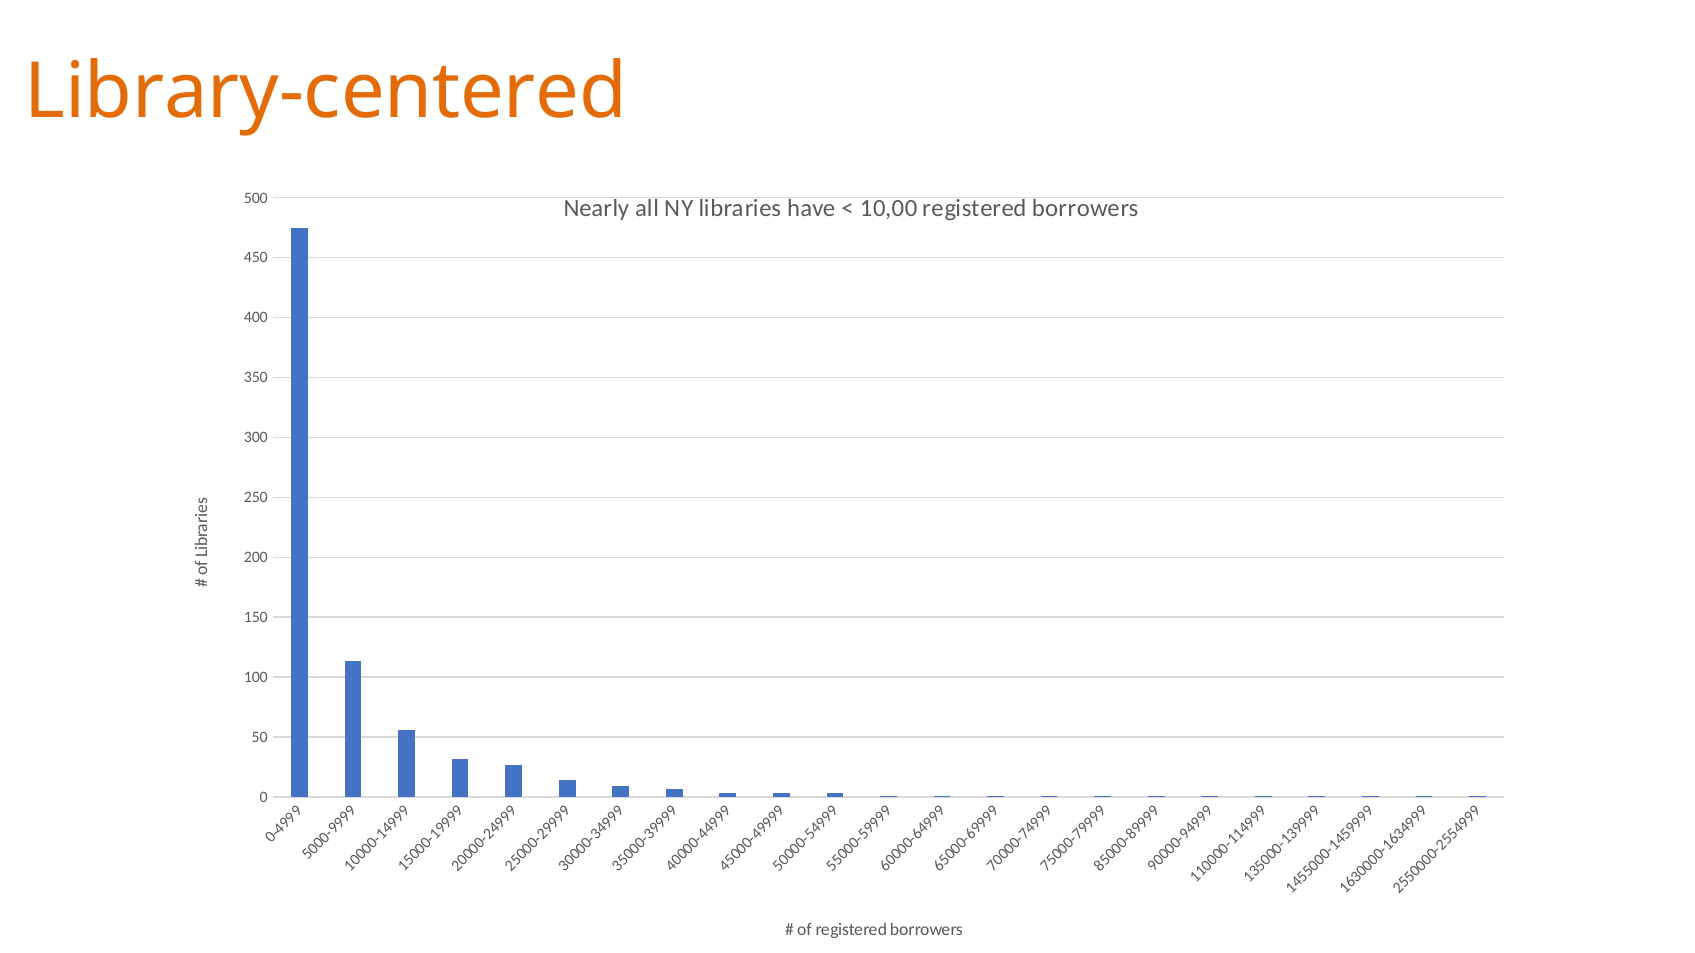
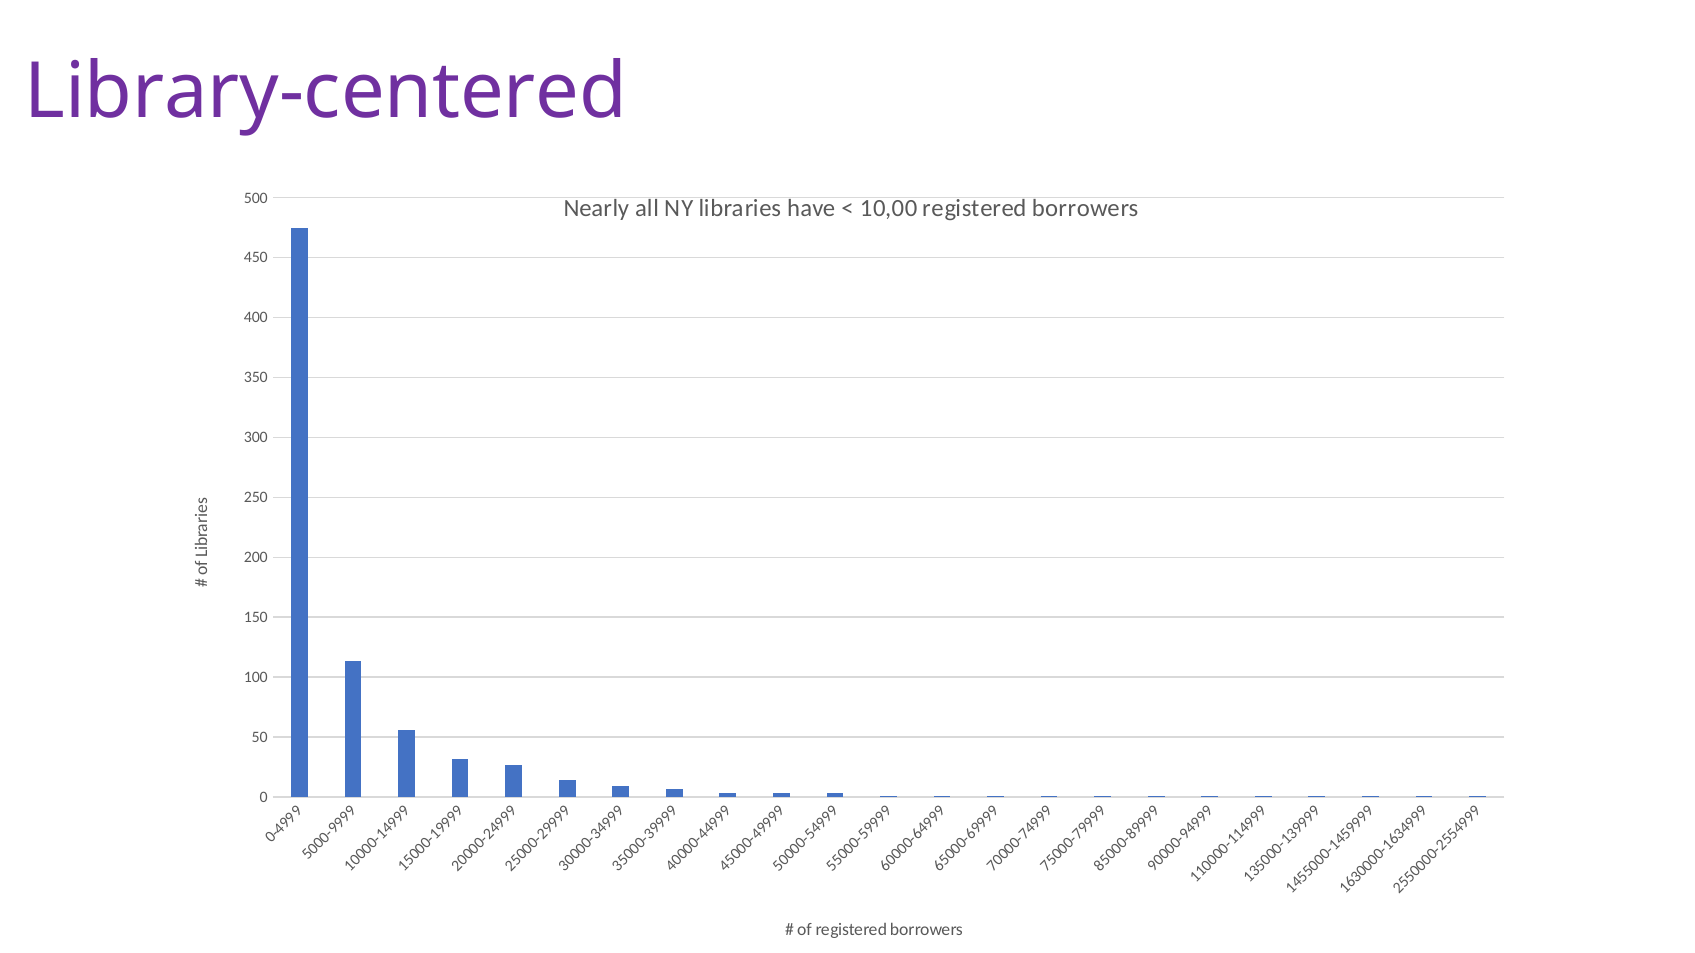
Library-centered colour: orange -> purple
